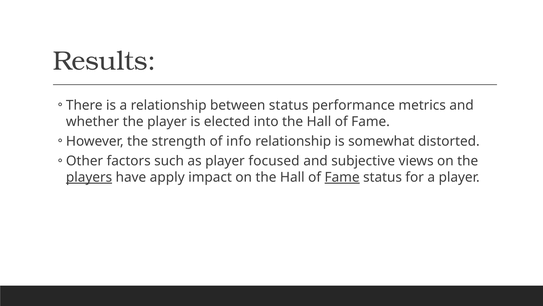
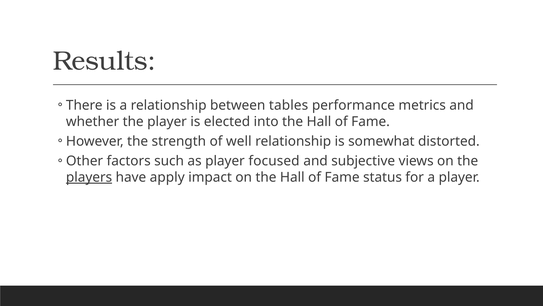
between status: status -> tables
info: info -> well
Fame at (342, 177) underline: present -> none
